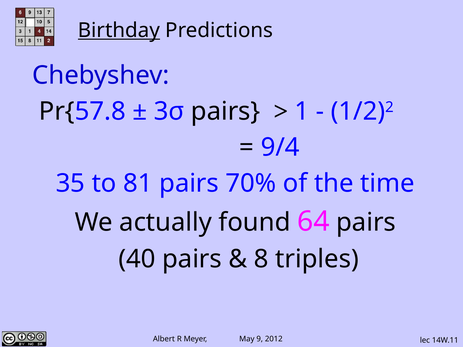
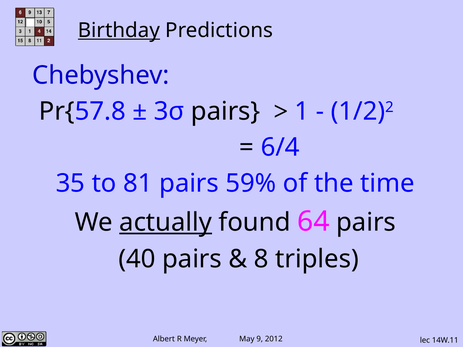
9/4: 9/4 -> 6/4
70%: 70% -> 59%
actually underline: none -> present
